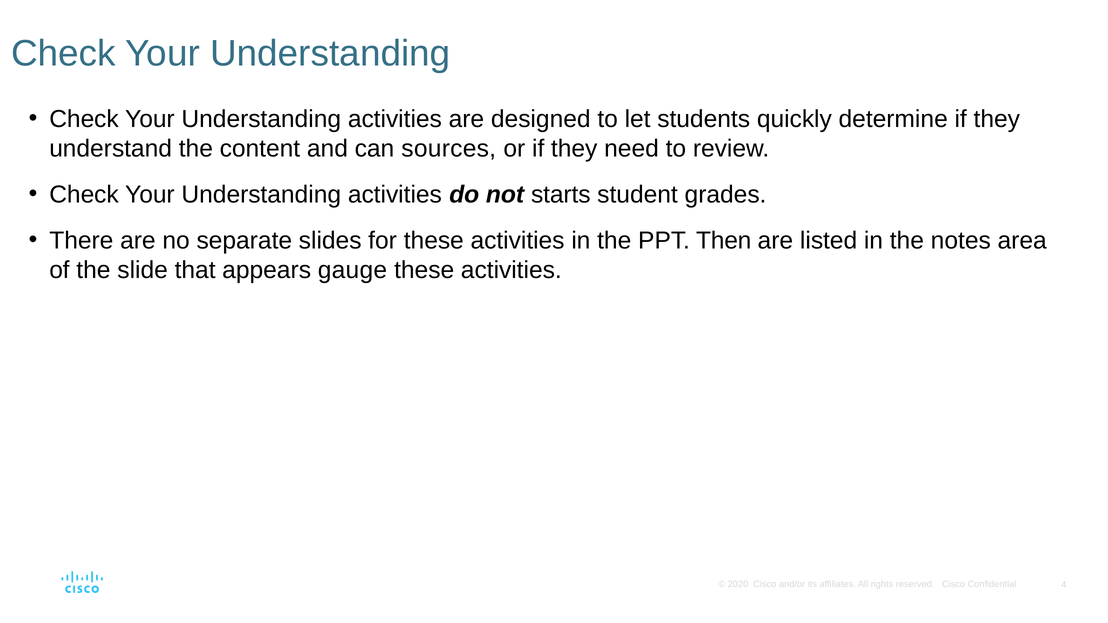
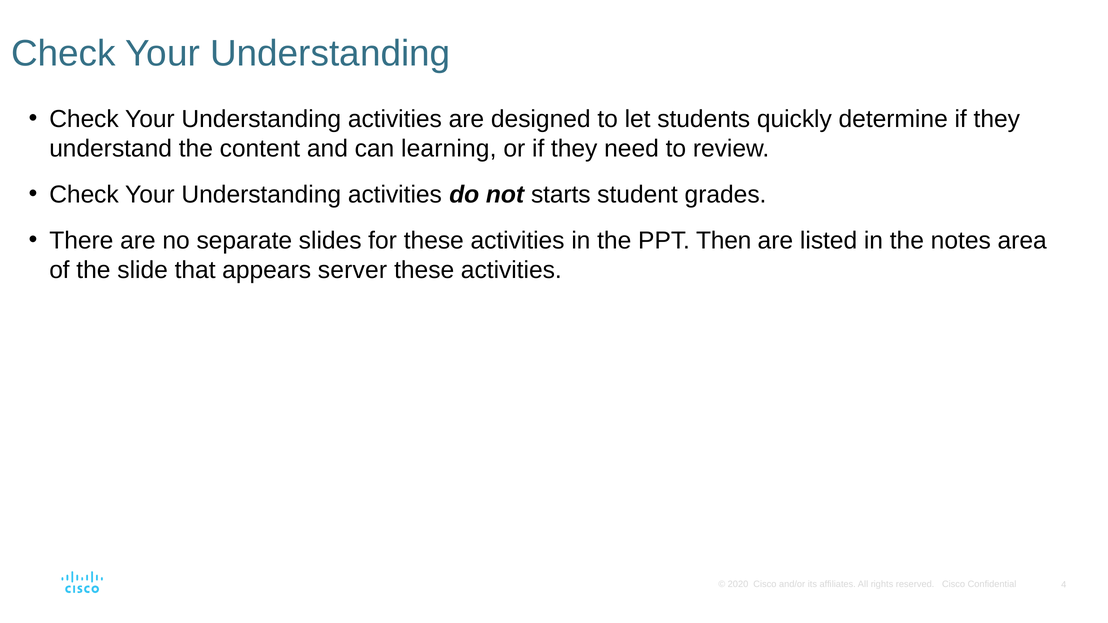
sources: sources -> learning
gauge: gauge -> server
